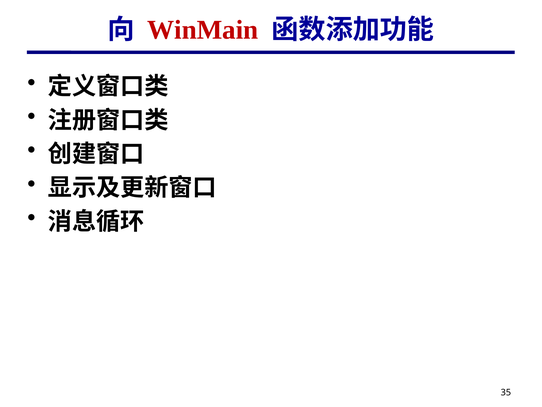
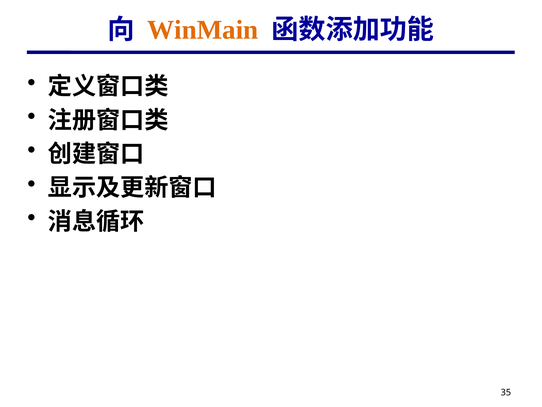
WinMain colour: red -> orange
